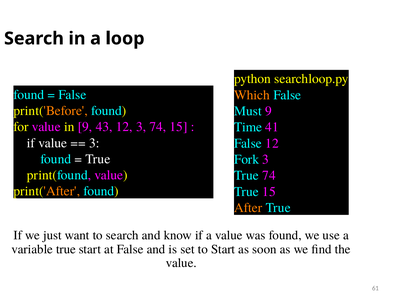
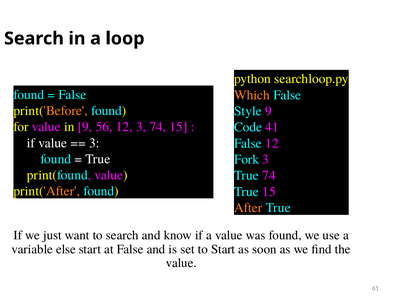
Must: Must -> Style
43: 43 -> 56
Time: Time -> Code
variable true: true -> else
